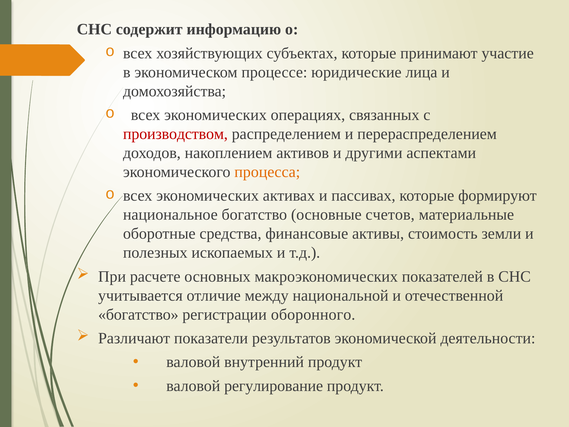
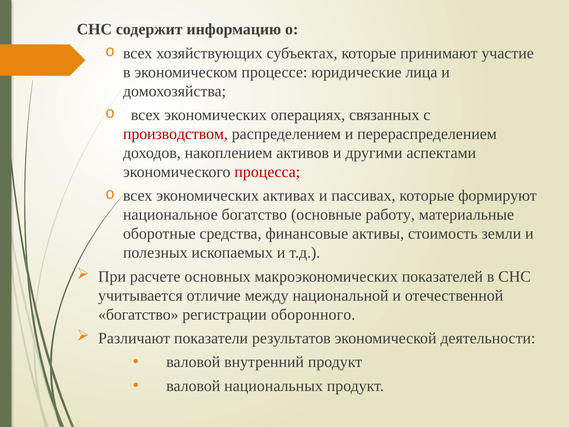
процесса colour: orange -> red
счетов: счетов -> работу
регулирование: регулирование -> национальных
